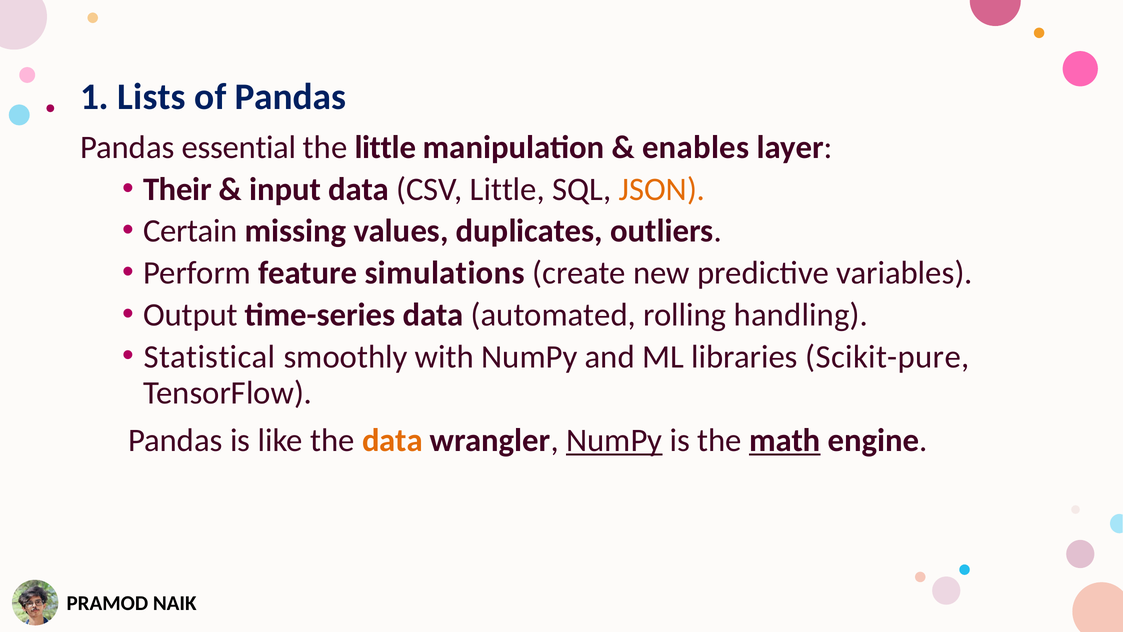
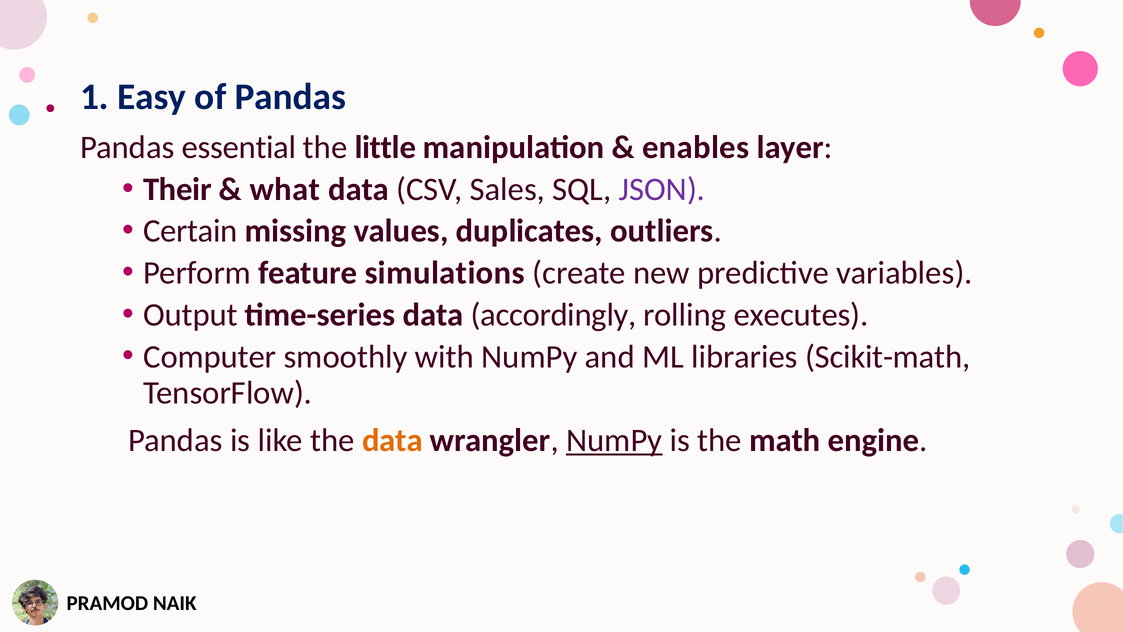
Lists: Lists -> Easy
input: input -> what
CSV Little: Little -> Sales
JSON colour: orange -> purple
automated: automated -> accordingly
handling: handling -> executes
Statistical: Statistical -> Computer
Scikit-pure: Scikit-pure -> Scikit-math
math underline: present -> none
